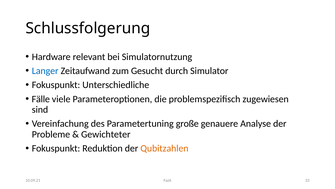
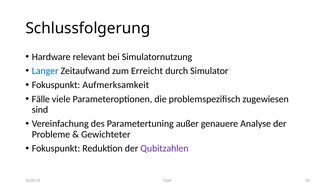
Gesucht: Gesucht -> Erreicht
Unterschiedliche: Unterschiedliche -> Aufmerksamkeit
große: große -> außer
Qubitzahlen colour: orange -> purple
